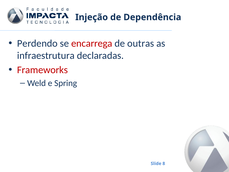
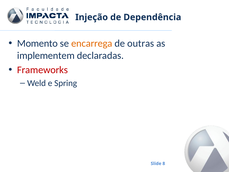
Perdendo: Perdendo -> Momento
encarrega colour: red -> orange
infraestrutura: infraestrutura -> implementem
